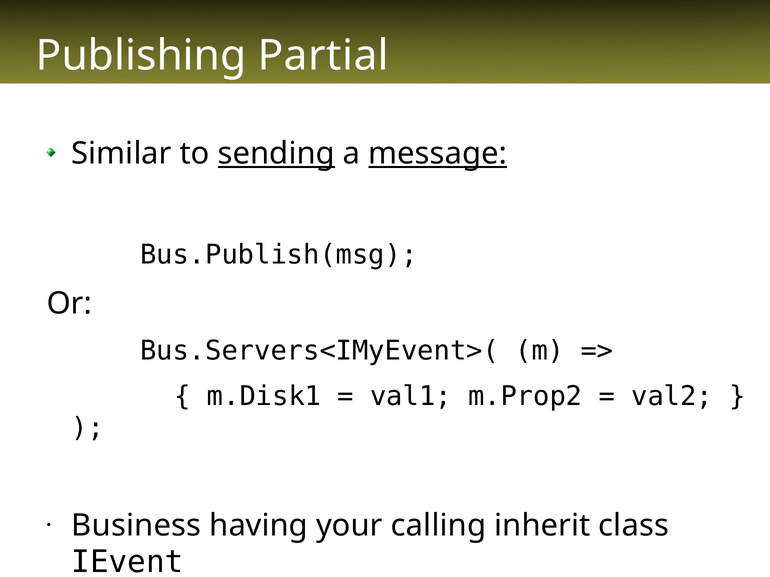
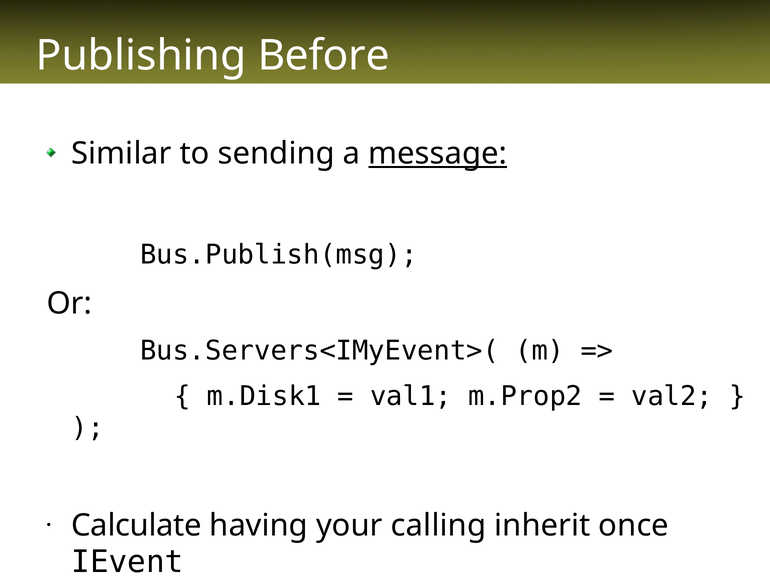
Partial: Partial -> Before
sending underline: present -> none
Business: Business -> Calculate
class: class -> once
